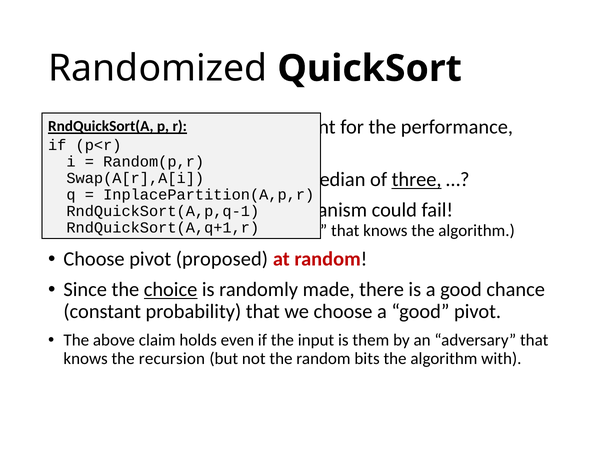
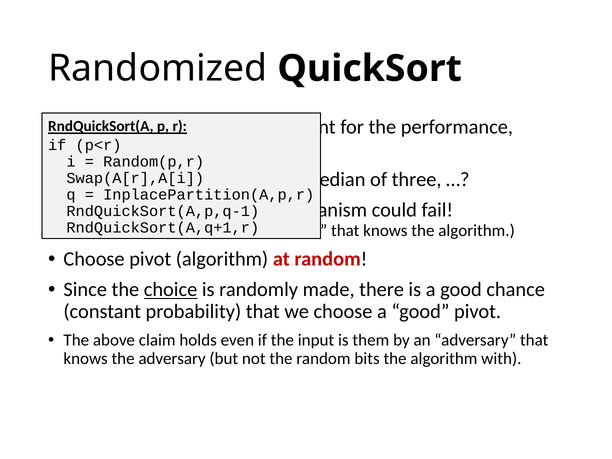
three underline: present -> none
pivot proposed: proposed -> algorithm
the recursion: recursion -> adversary
